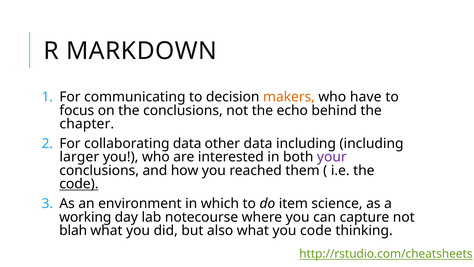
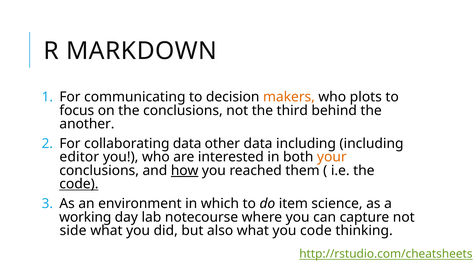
have: have -> plots
echo: echo -> third
chapter: chapter -> another
larger: larger -> editor
your colour: purple -> orange
how underline: none -> present
blah: blah -> side
